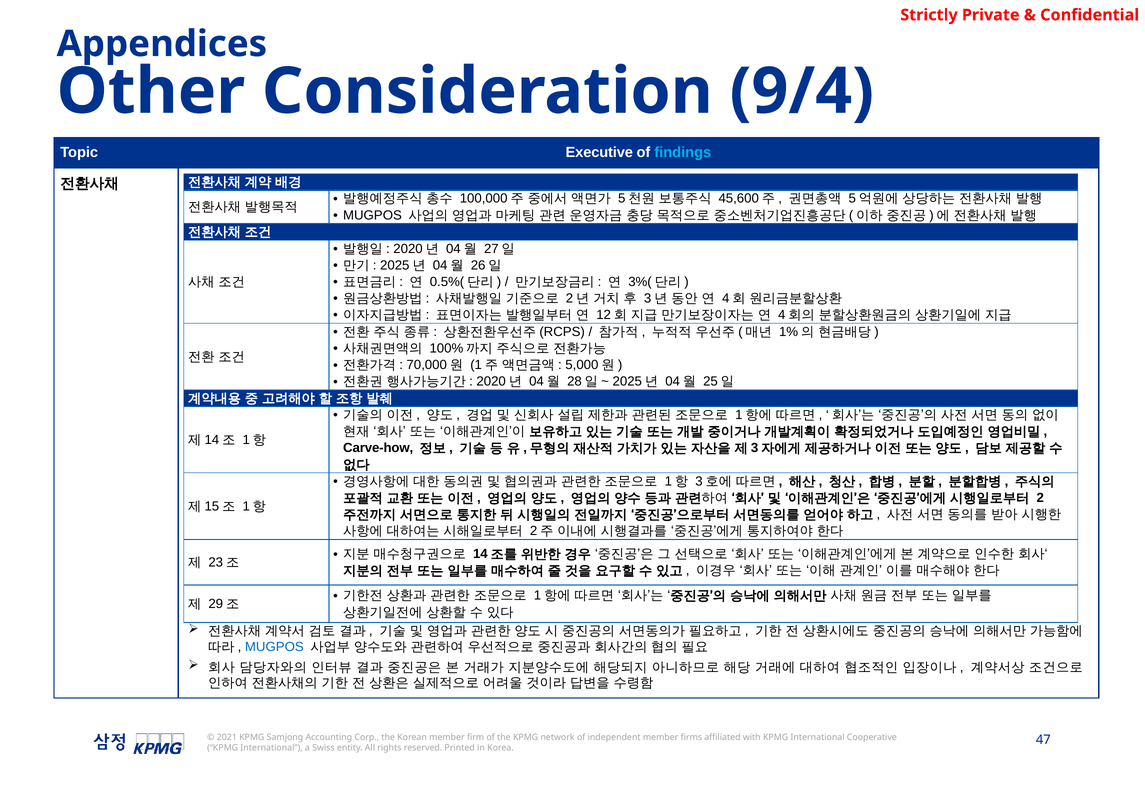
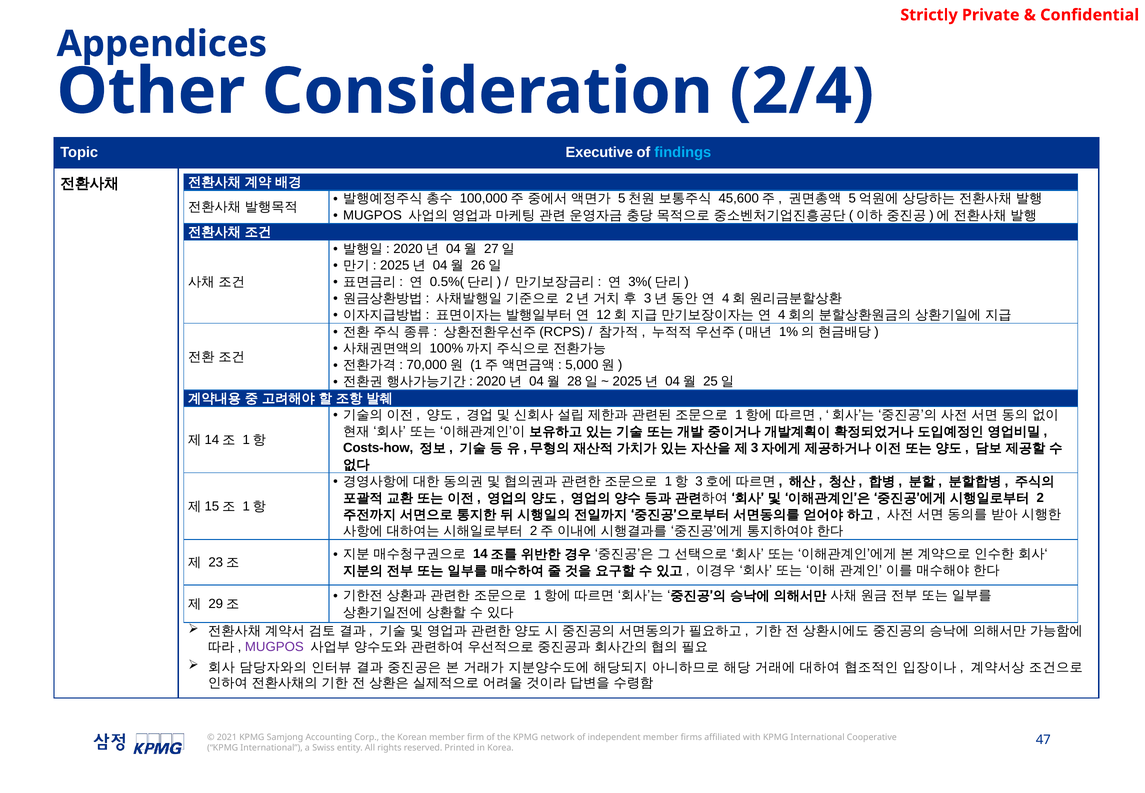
9/4: 9/4 -> 2/4
Carve-how: Carve-how -> Costs-how
MUGPOS at (274, 647) colour: blue -> purple
